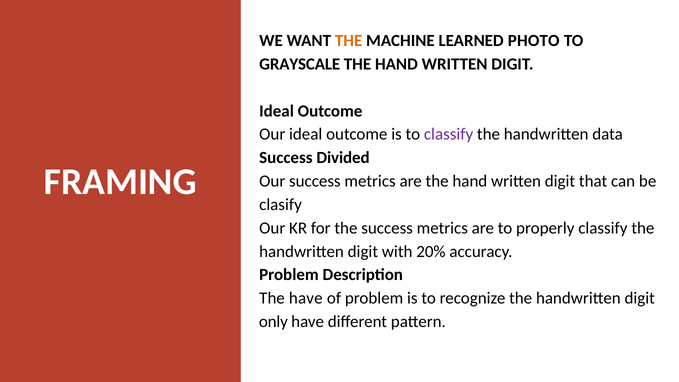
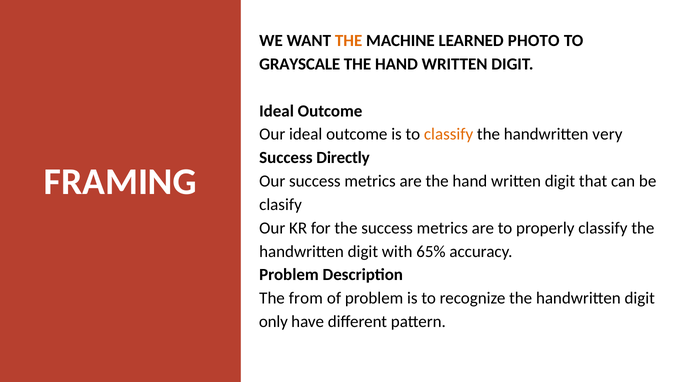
classify at (449, 134) colour: purple -> orange
data: data -> very
Divided: Divided -> Directly
20%: 20% -> 65%
The have: have -> from
